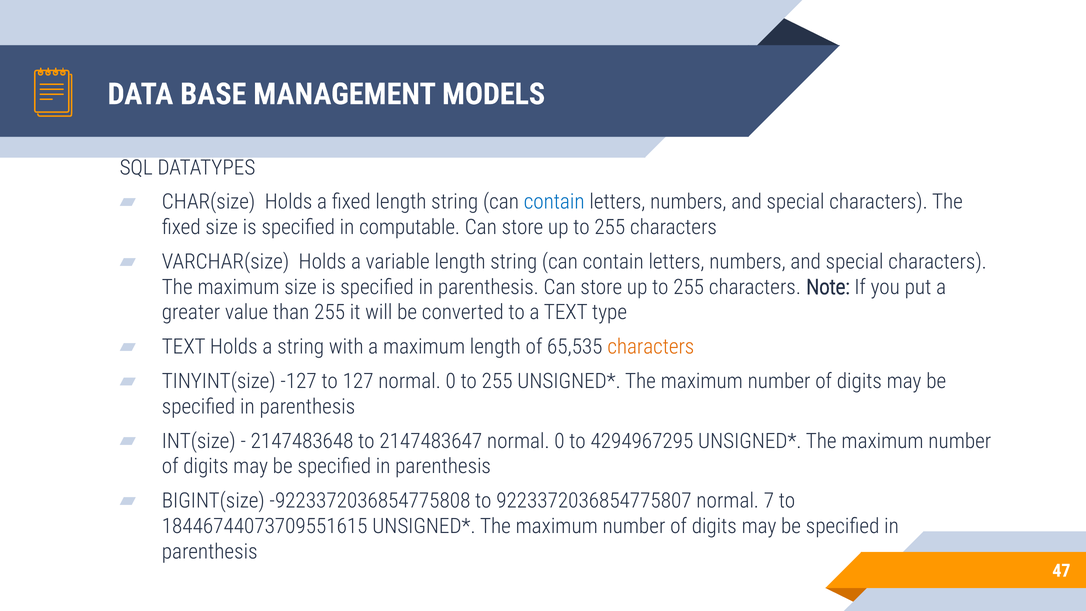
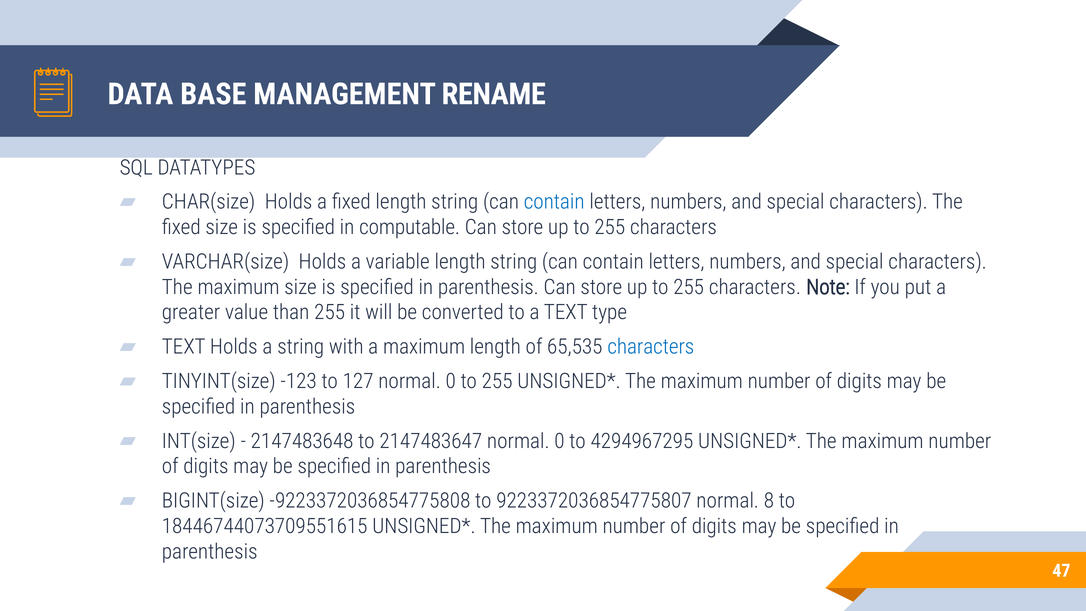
MODELS: MODELS -> RENAME
characters at (651, 347) colour: orange -> blue
-127: -127 -> -123
7: 7 -> 8
